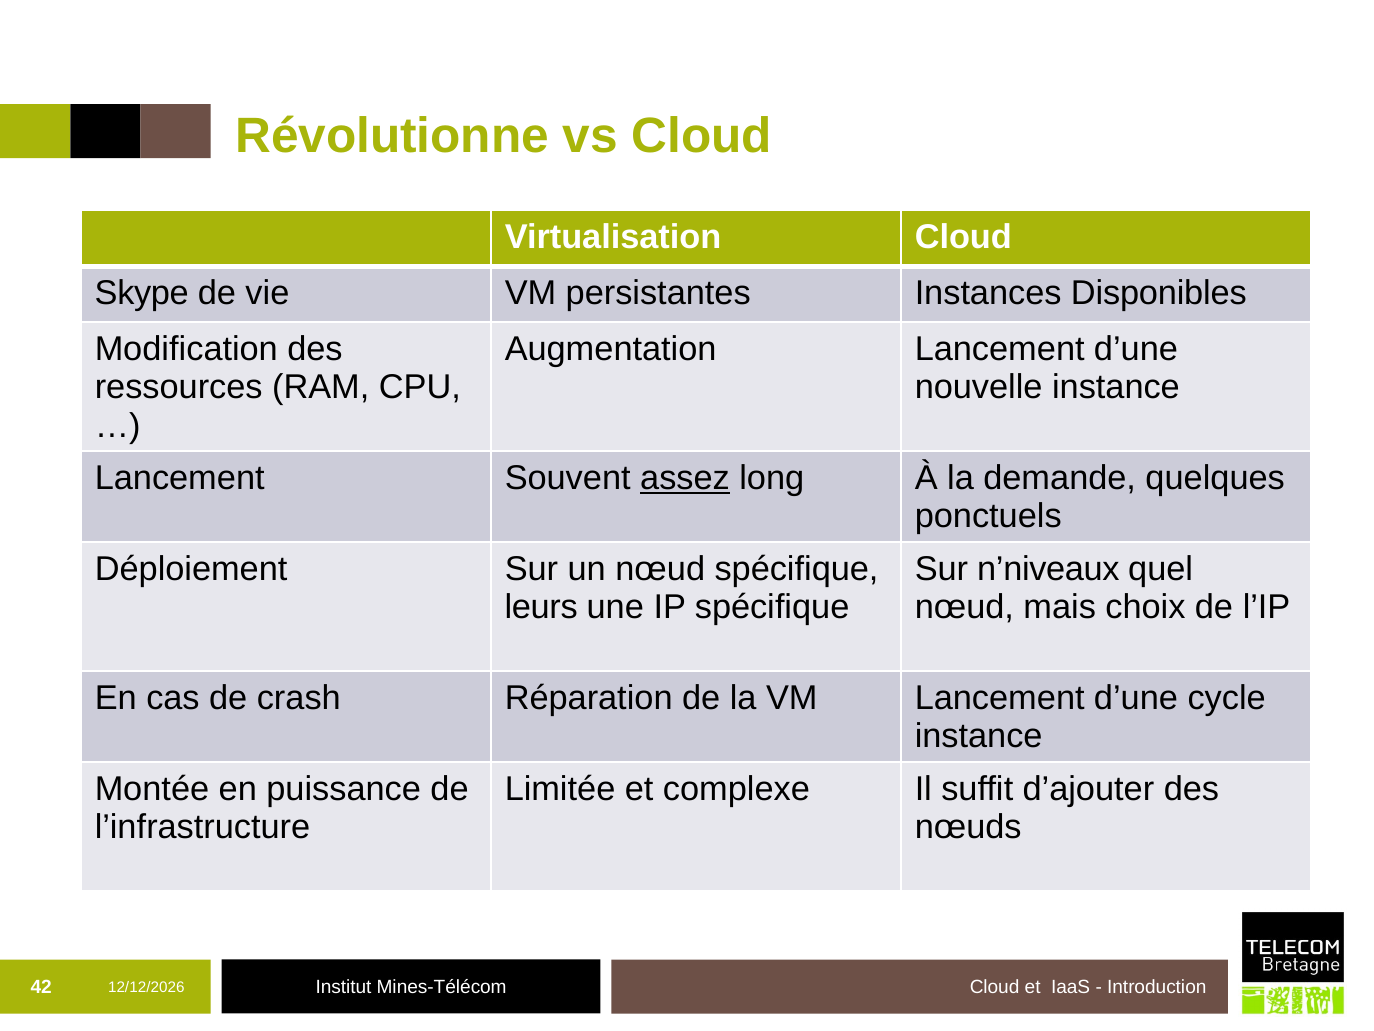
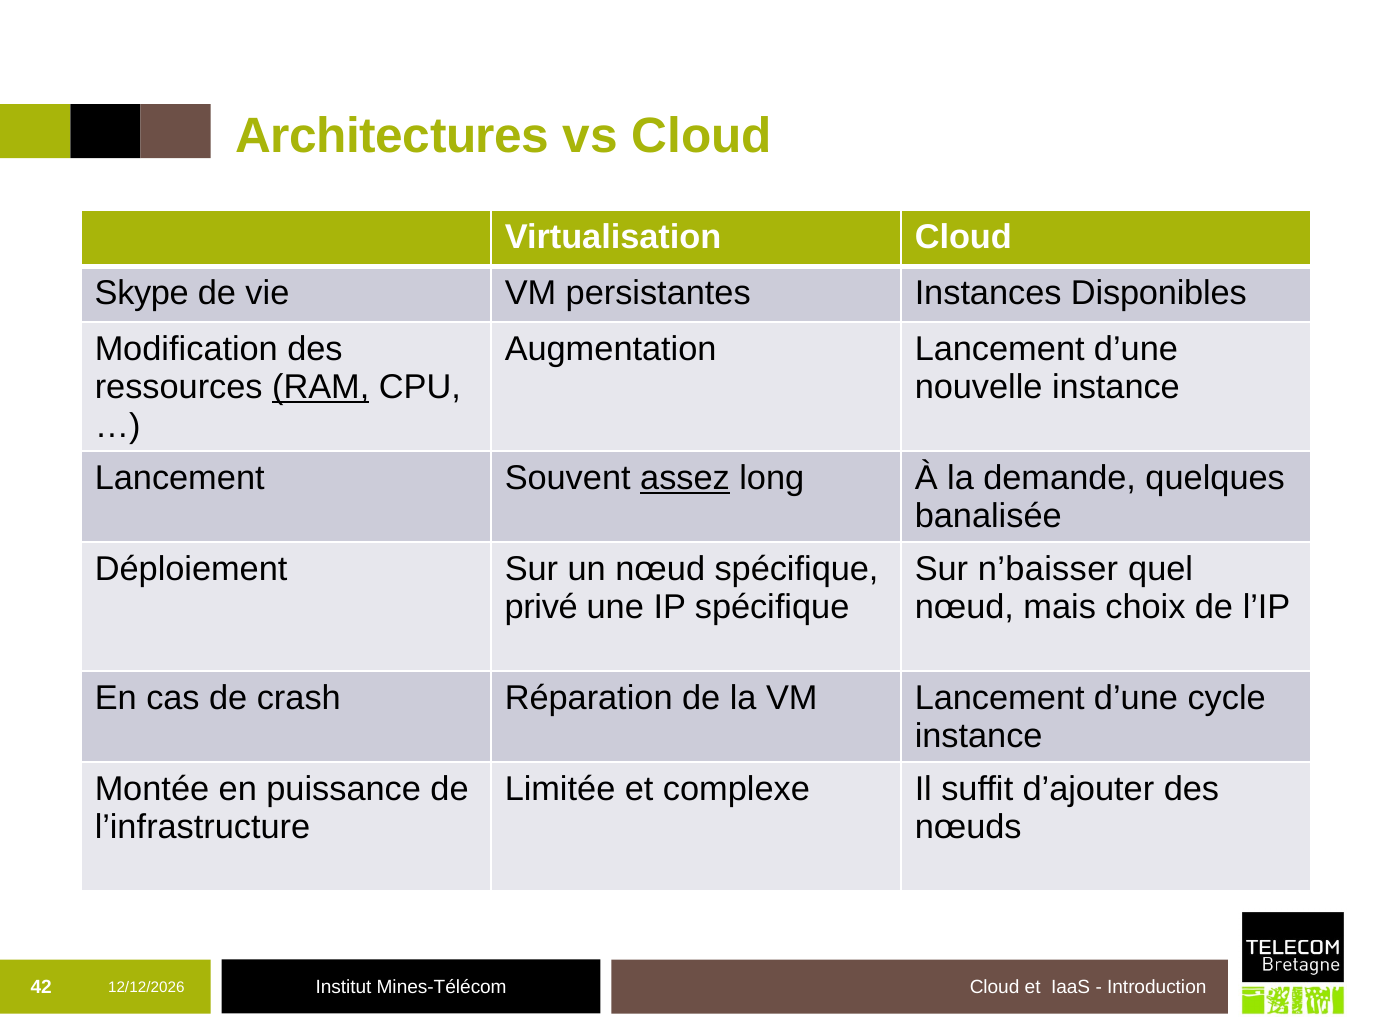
Révolutionne: Révolutionne -> Architectures
RAM underline: none -> present
ponctuels: ponctuels -> banalisée
n’niveaux: n’niveaux -> n’baisser
leurs: leurs -> privé
